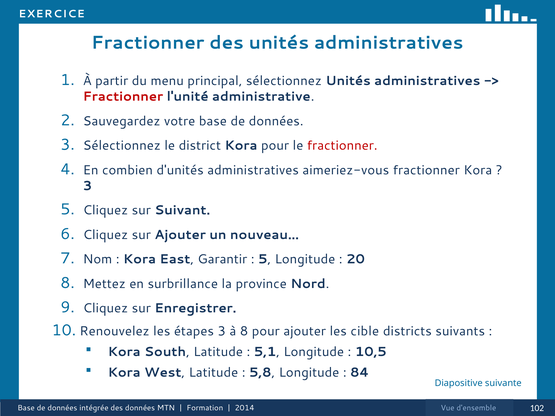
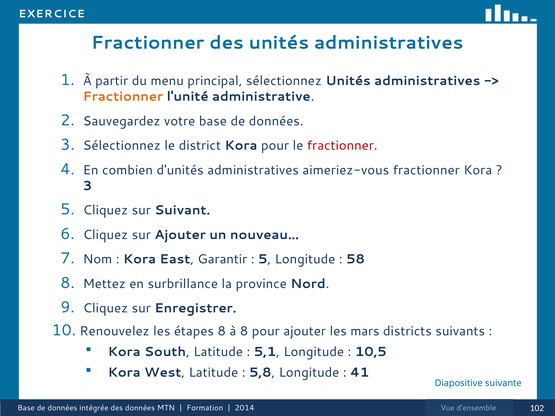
Fractionner at (123, 97) colour: red -> orange
20: 20 -> 58
étapes 3: 3 -> 8
cible: cible -> mars
84: 84 -> 41
